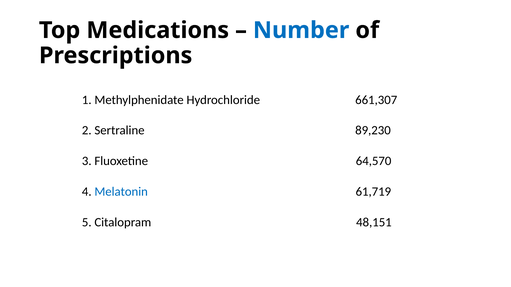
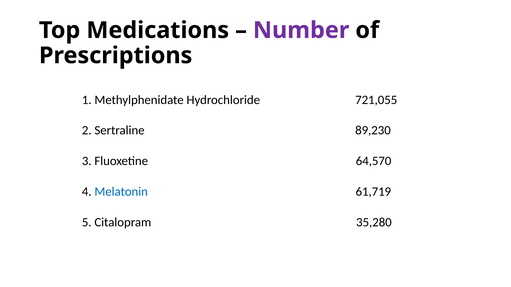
Number colour: blue -> purple
661,307: 661,307 -> 721,055
48,151: 48,151 -> 35,280
